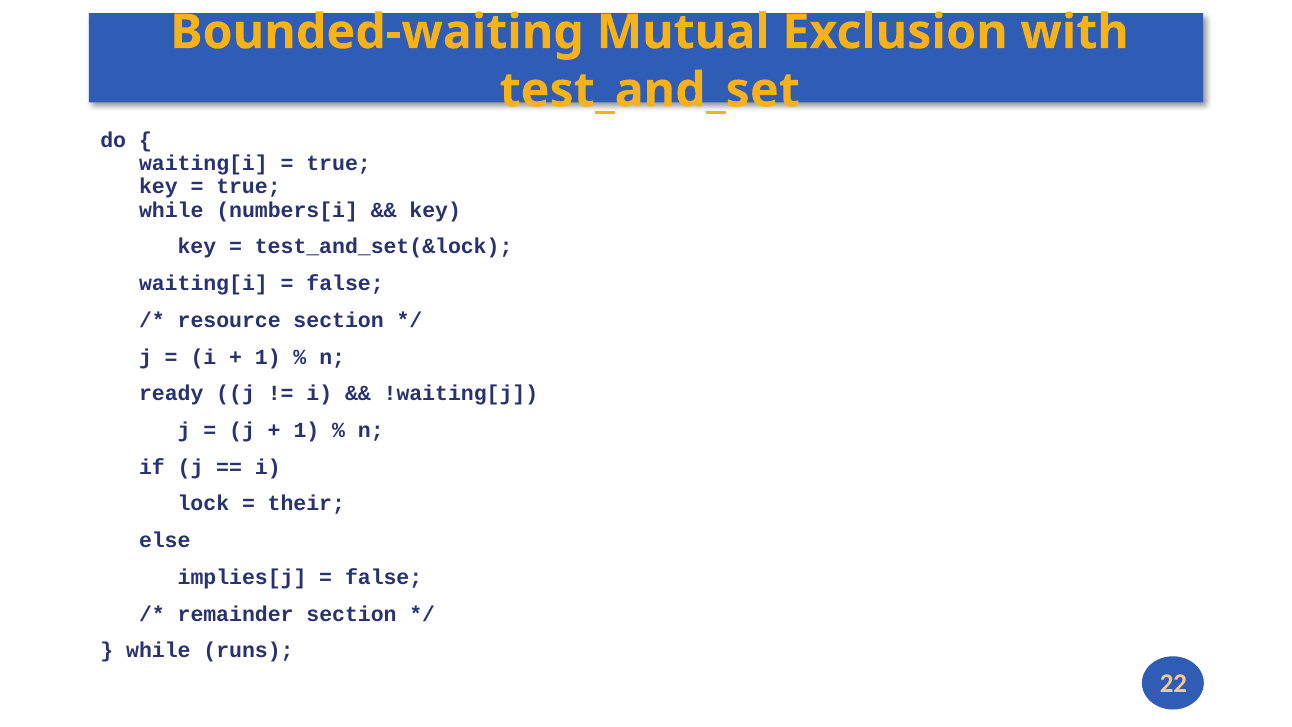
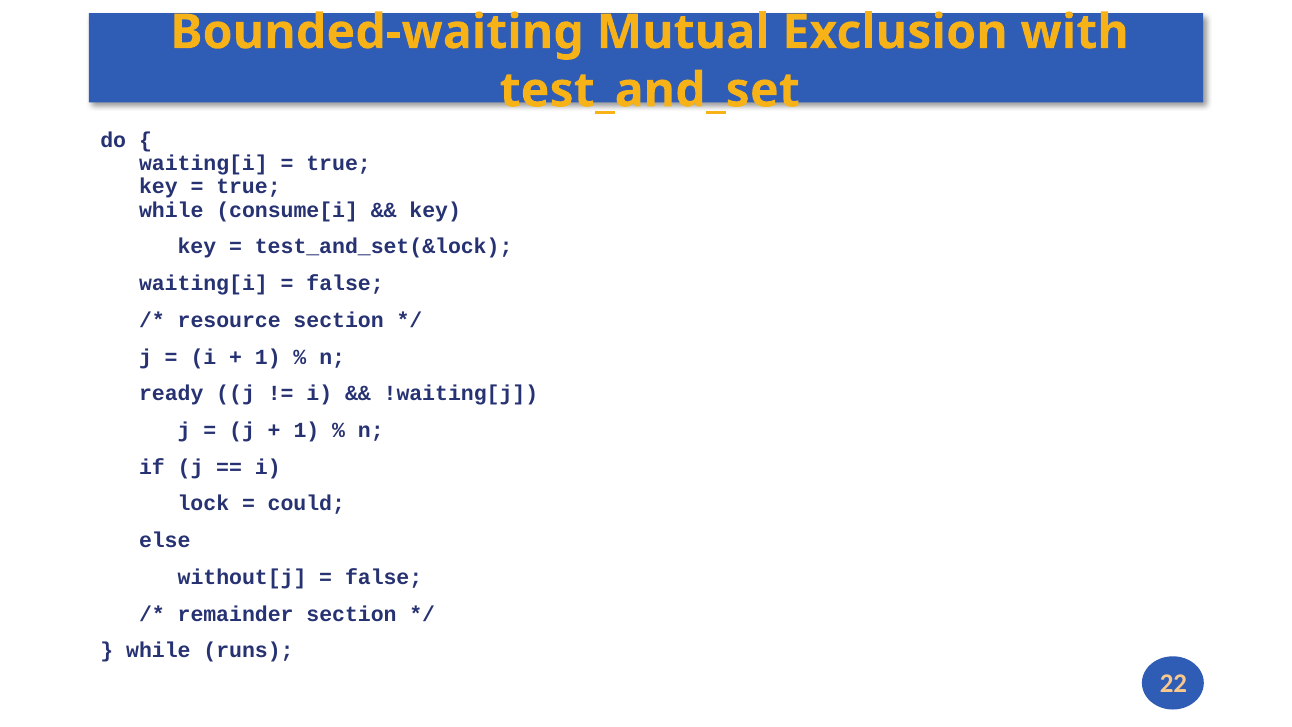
numbers[i: numbers[i -> consume[i
their: their -> could
implies[j: implies[j -> without[j
